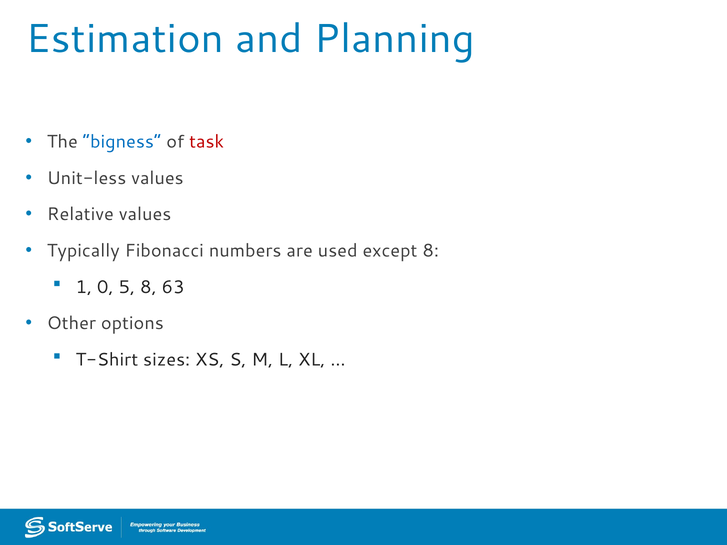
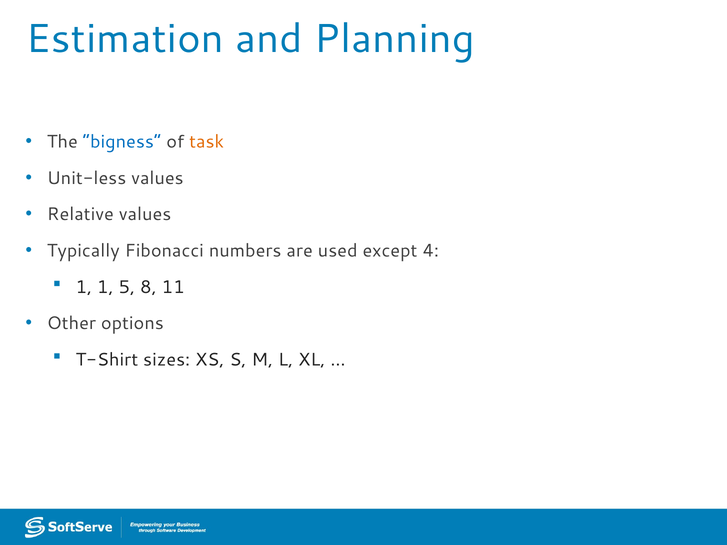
task colour: red -> orange
except 8: 8 -> 4
1 0: 0 -> 1
63: 63 -> 11
